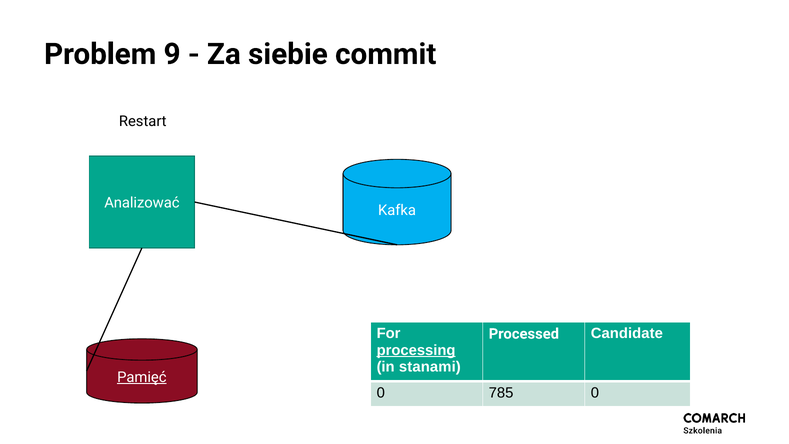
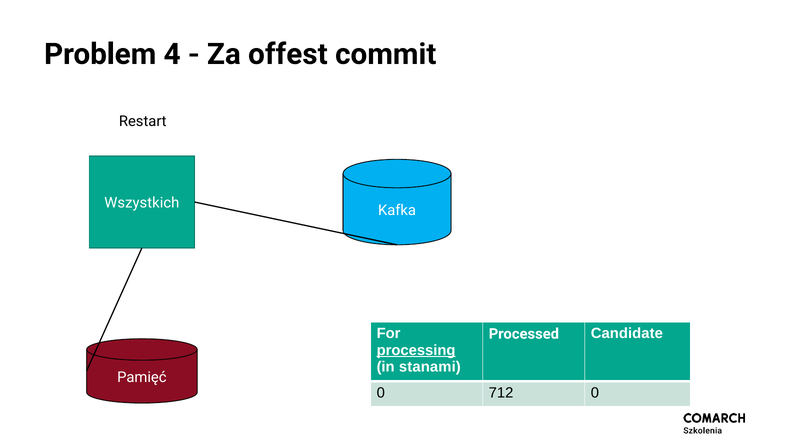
9: 9 -> 4
siebie: siebie -> offest
Analizować: Analizować -> Wszystkich
Pamięć underline: present -> none
785: 785 -> 712
